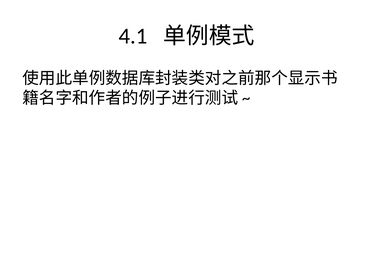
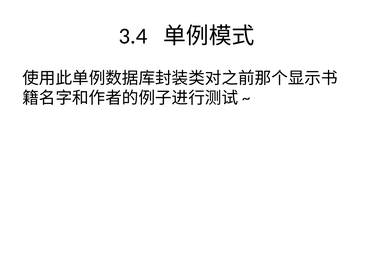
4.1: 4.1 -> 3.4
